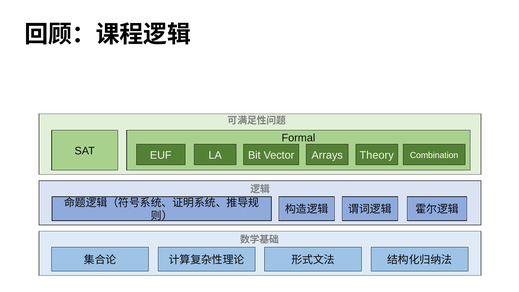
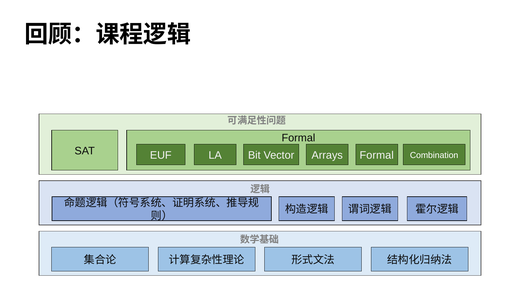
Arrays Theory: Theory -> Formal
